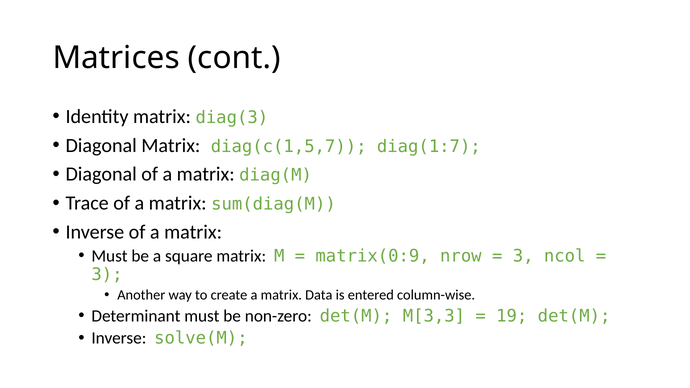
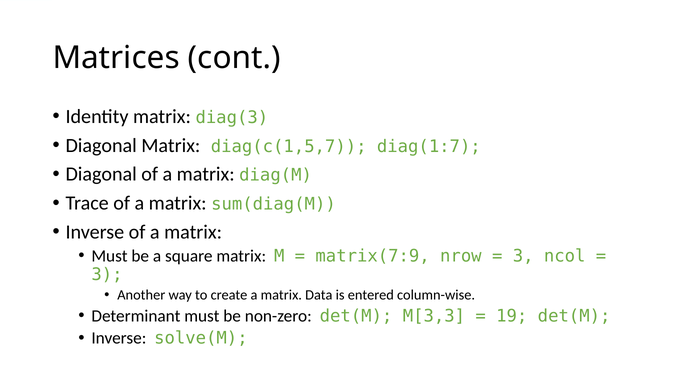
matrix(0:9: matrix(0:9 -> matrix(7:9
